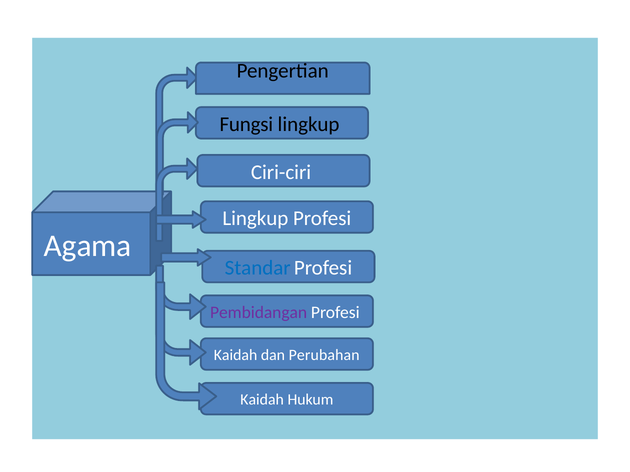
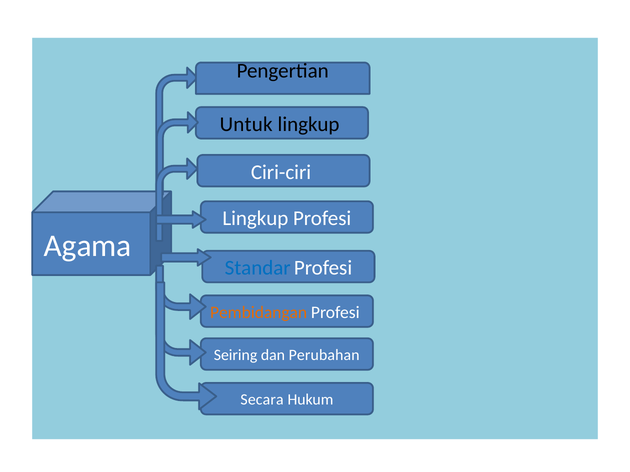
Fungsi: Fungsi -> Untuk
Pembidangan colour: purple -> orange
Kaidah at (236, 356): Kaidah -> Seiring
Kaidah at (262, 400): Kaidah -> Secara
